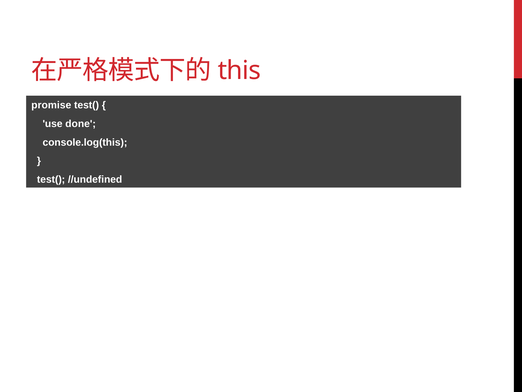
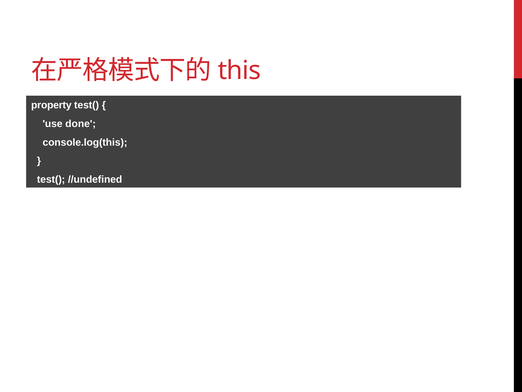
promise: promise -> property
